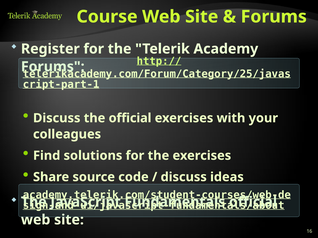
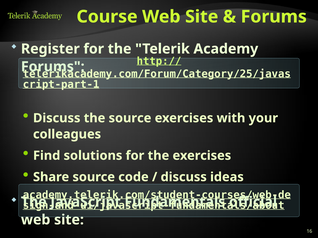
the official: official -> source
